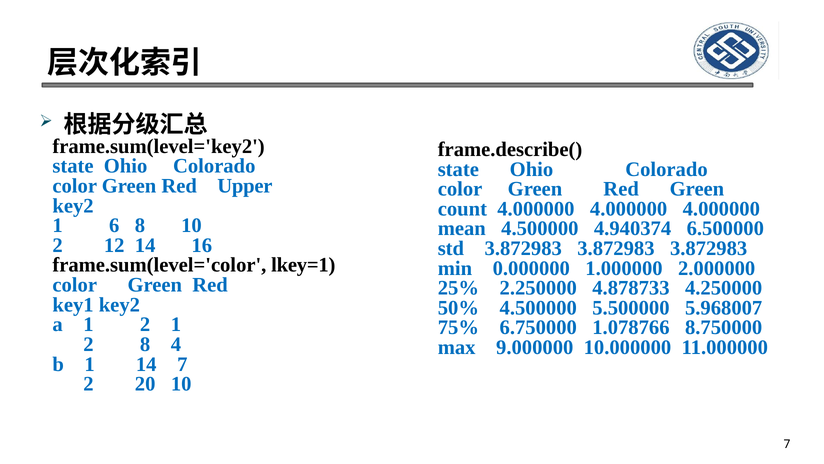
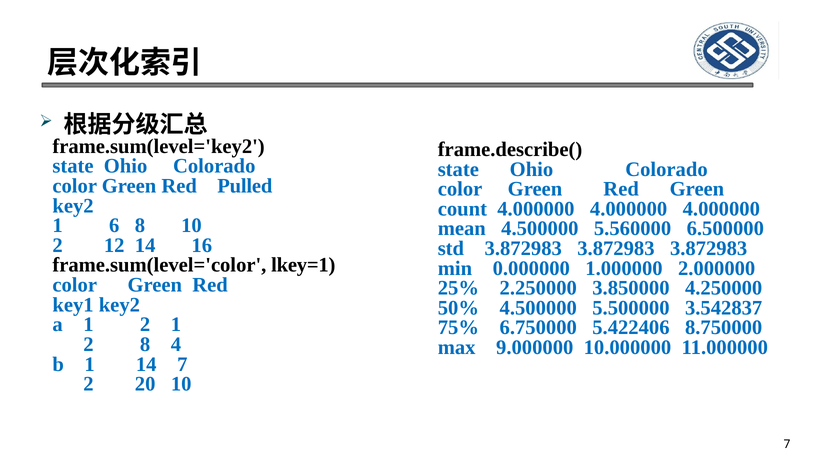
Upper: Upper -> Pulled
4.940374: 4.940374 -> 5.560000
4.878733: 4.878733 -> 3.850000
5.968007: 5.968007 -> 3.542837
1.078766: 1.078766 -> 5.422406
